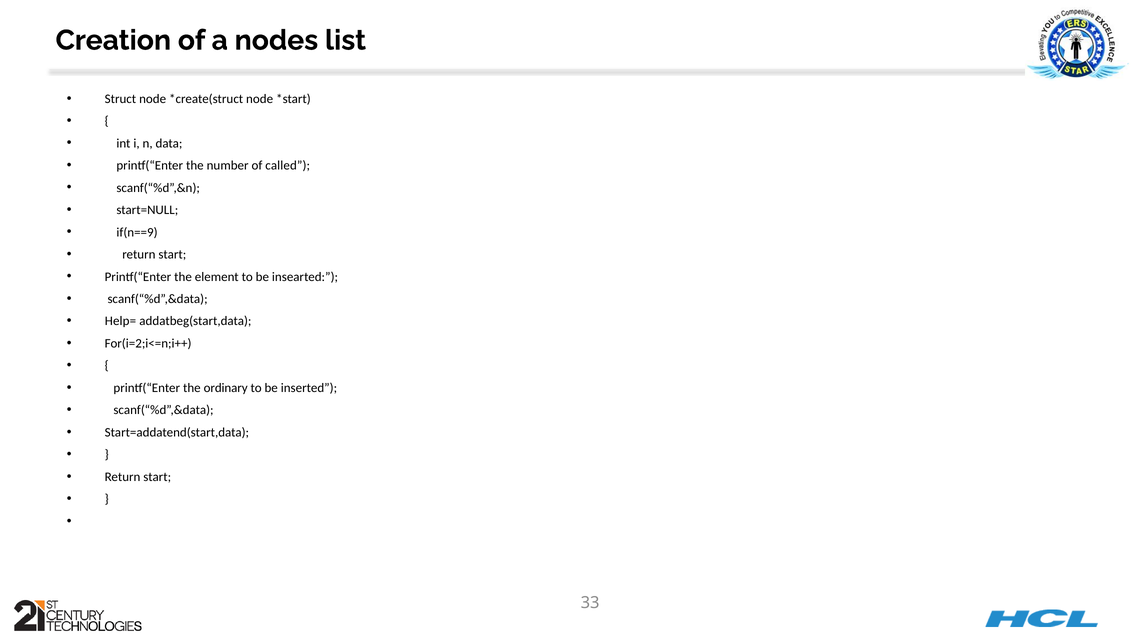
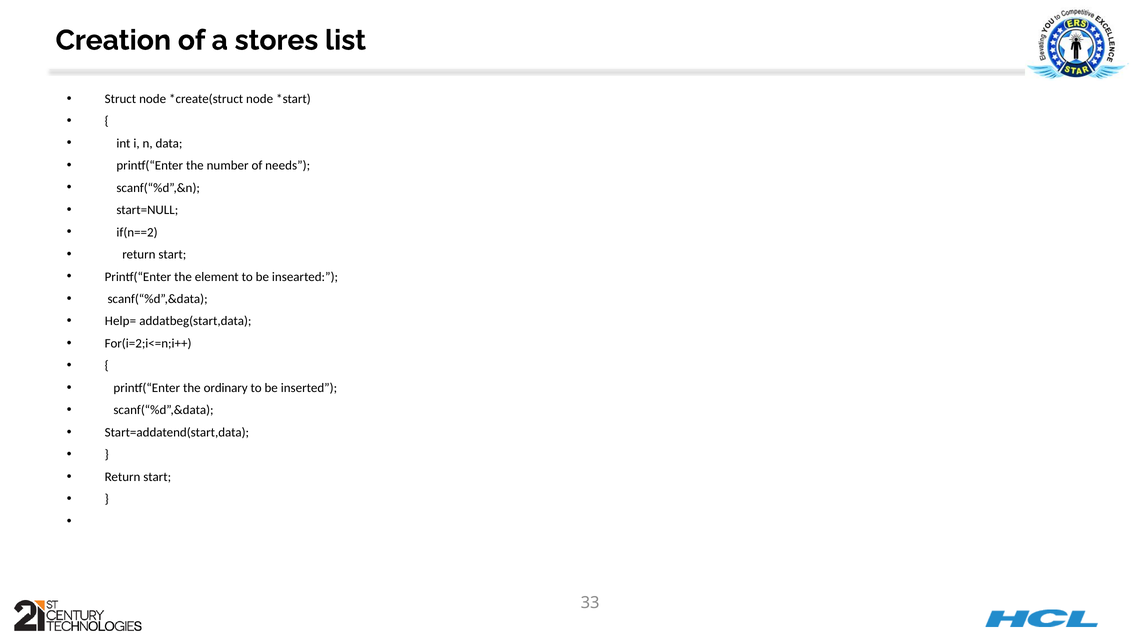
nodes: nodes -> stores
called: called -> needs
if(n==9: if(n==9 -> if(n==2
